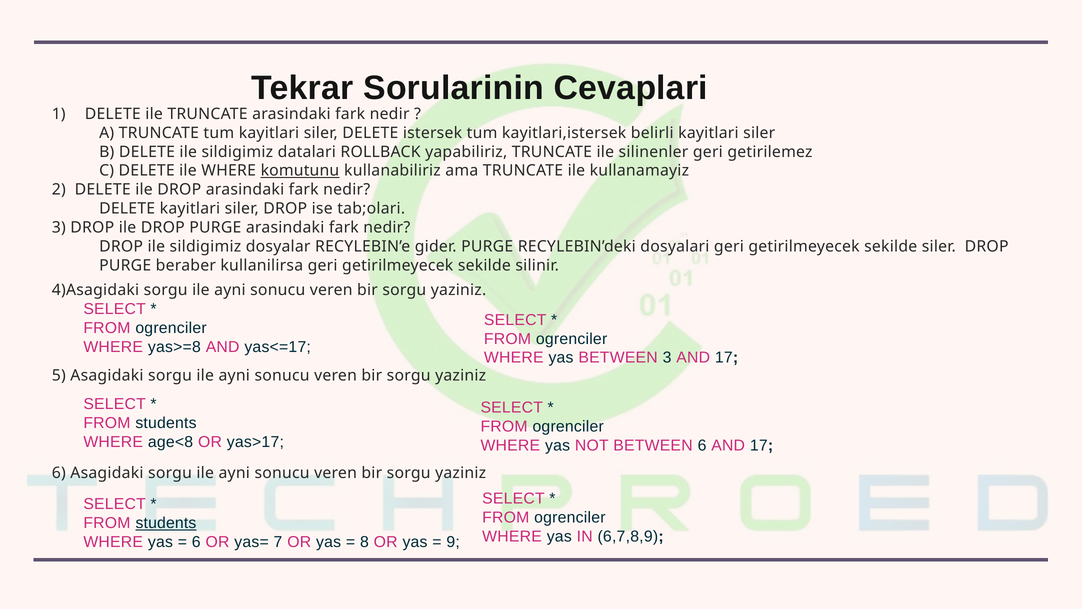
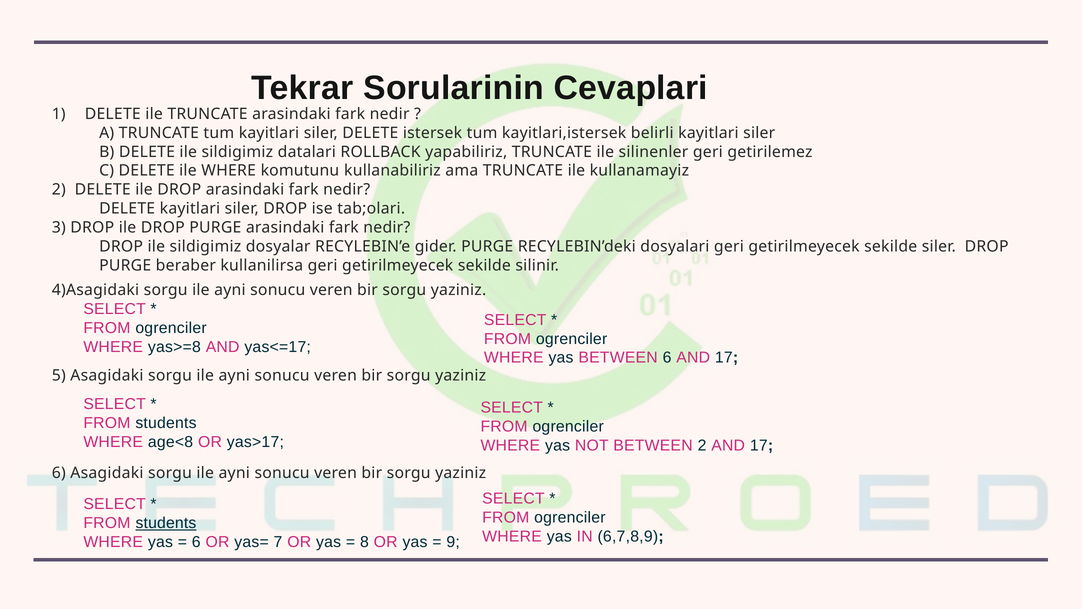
komutunu underline: present -> none
BETWEEN 3: 3 -> 6
BETWEEN 6: 6 -> 2
